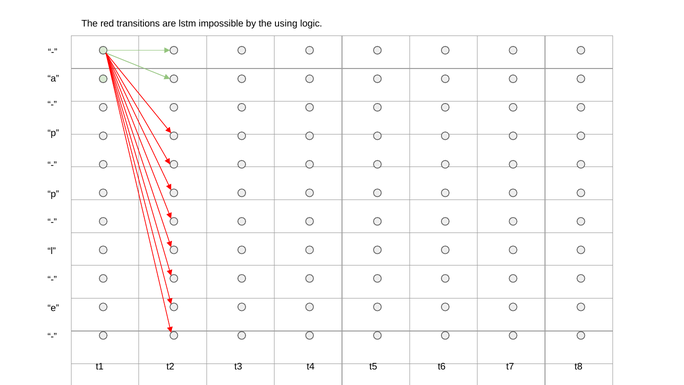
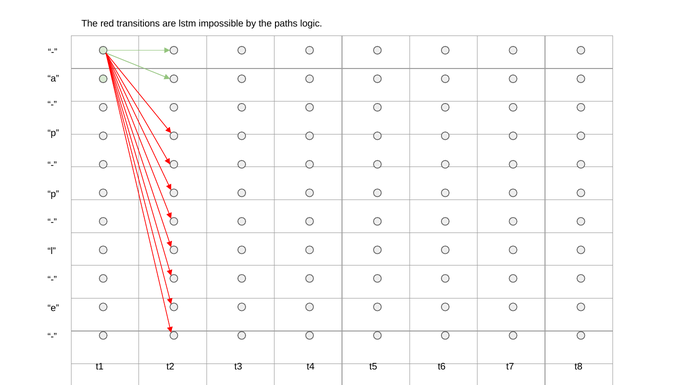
using: using -> paths
